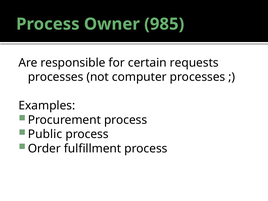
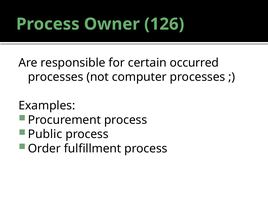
985: 985 -> 126
requests: requests -> occurred
